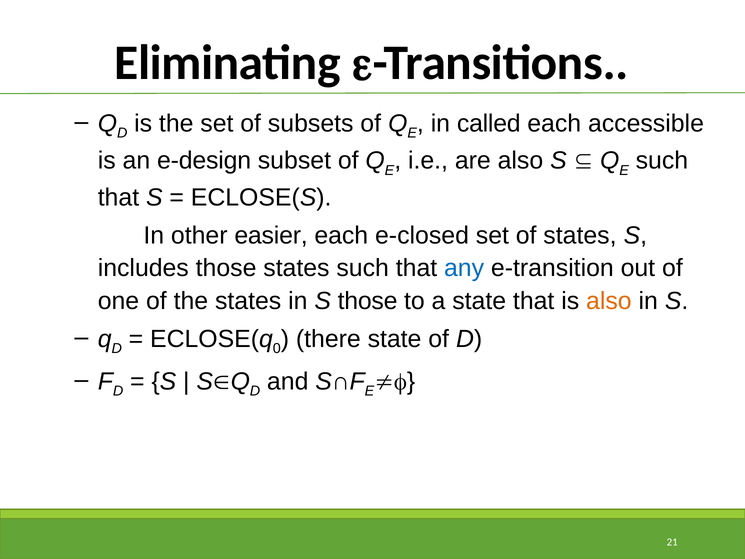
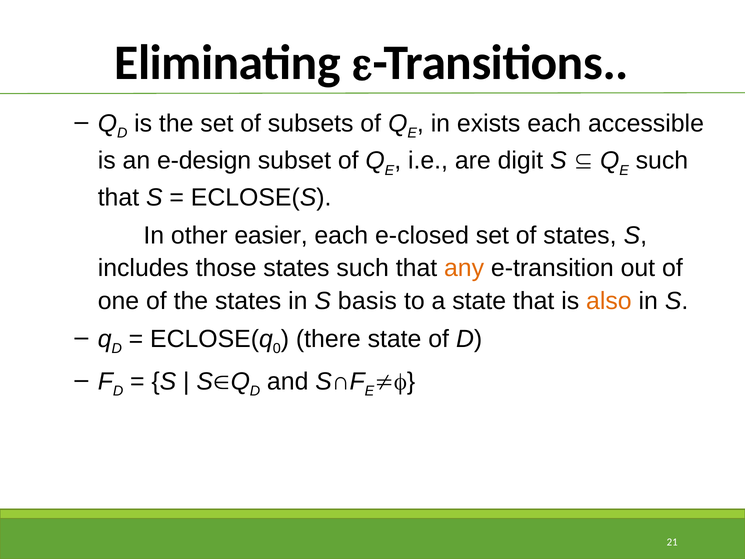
called: called -> exists
are also: also -> digit
any colour: blue -> orange
S those: those -> basis
